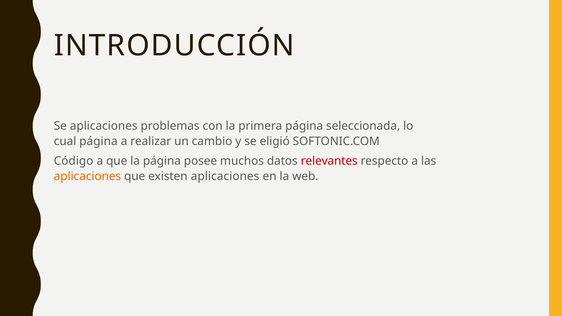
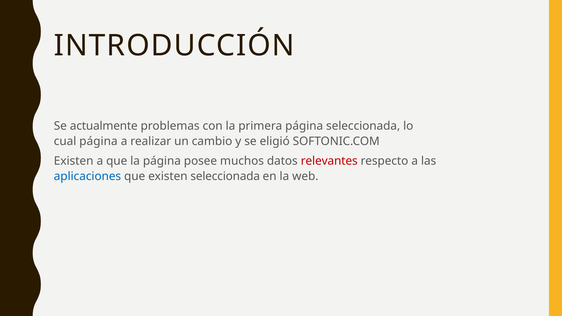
Se aplicaciones: aplicaciones -> actualmente
Código at (74, 161): Código -> Existen
aplicaciones at (87, 176) colour: orange -> blue
existen aplicaciones: aplicaciones -> seleccionada
